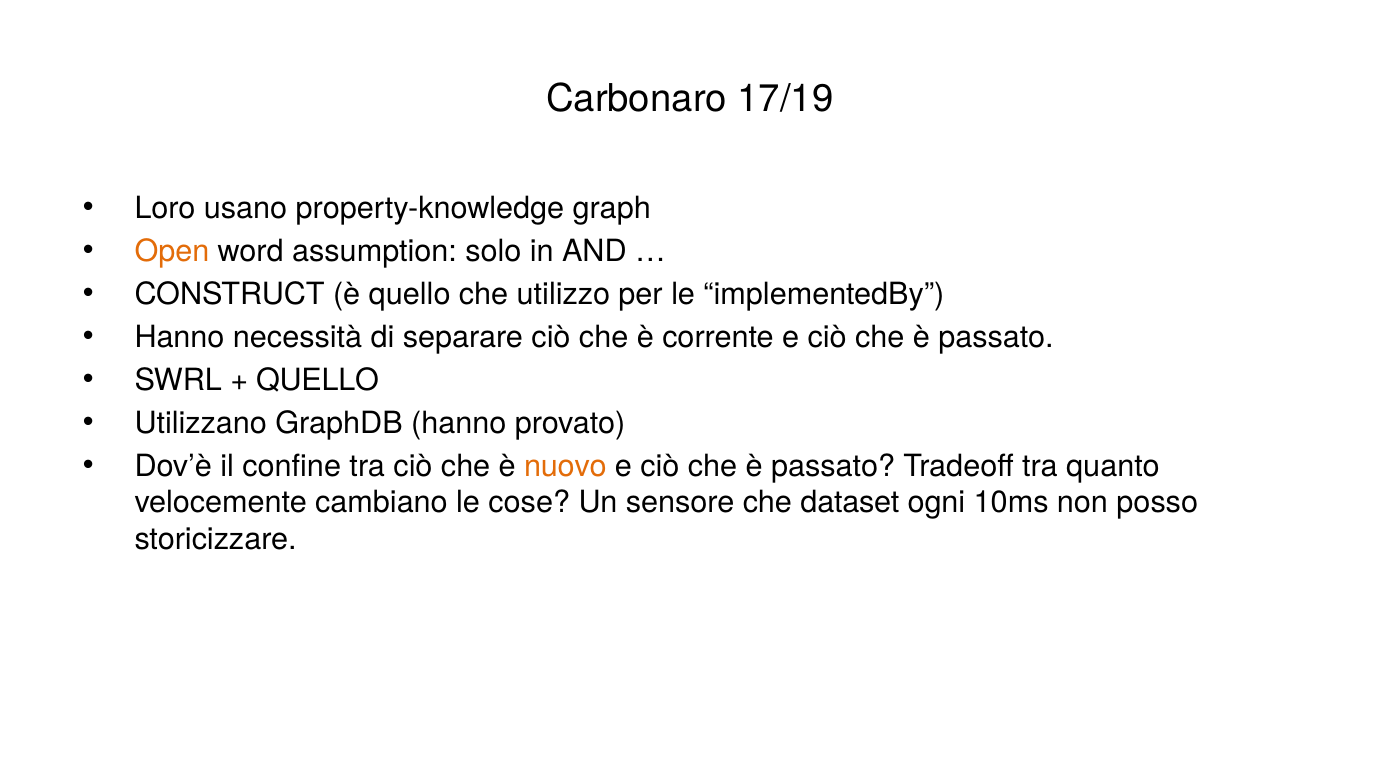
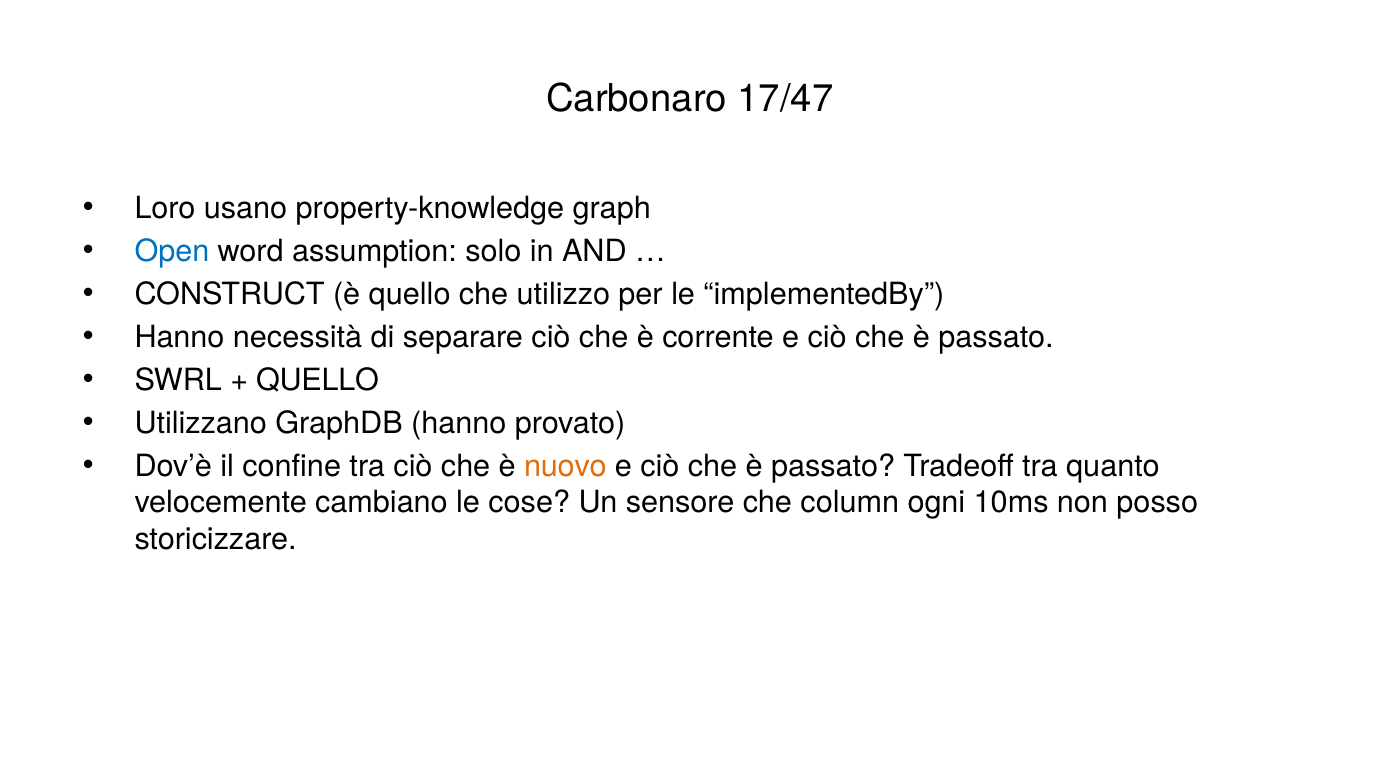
17/19: 17/19 -> 17/47
Open colour: orange -> blue
dataset: dataset -> column
